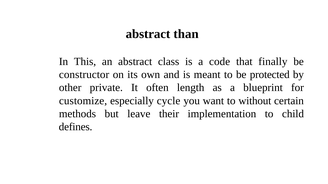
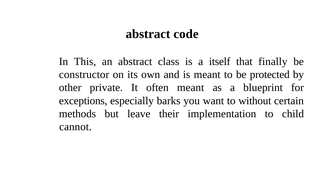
than: than -> code
code: code -> itself
often length: length -> meant
customize: customize -> exceptions
cycle: cycle -> barks
defines: defines -> cannot
